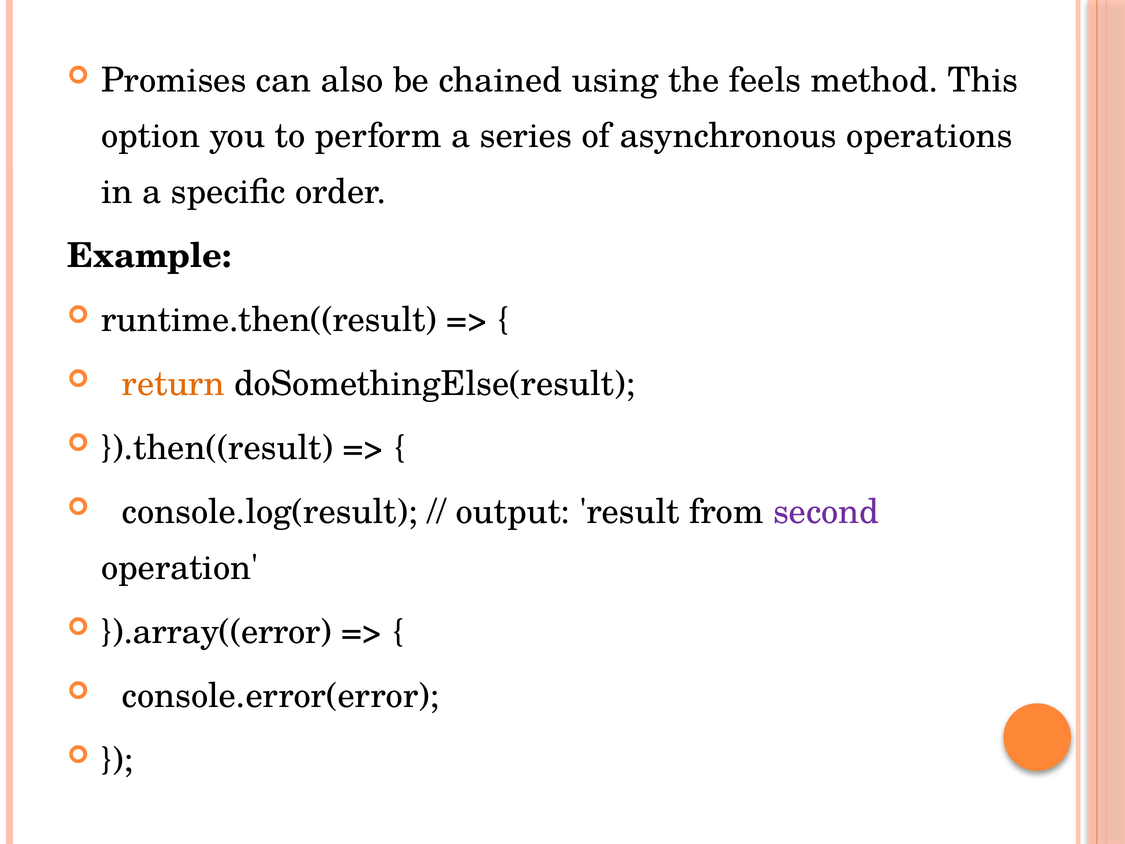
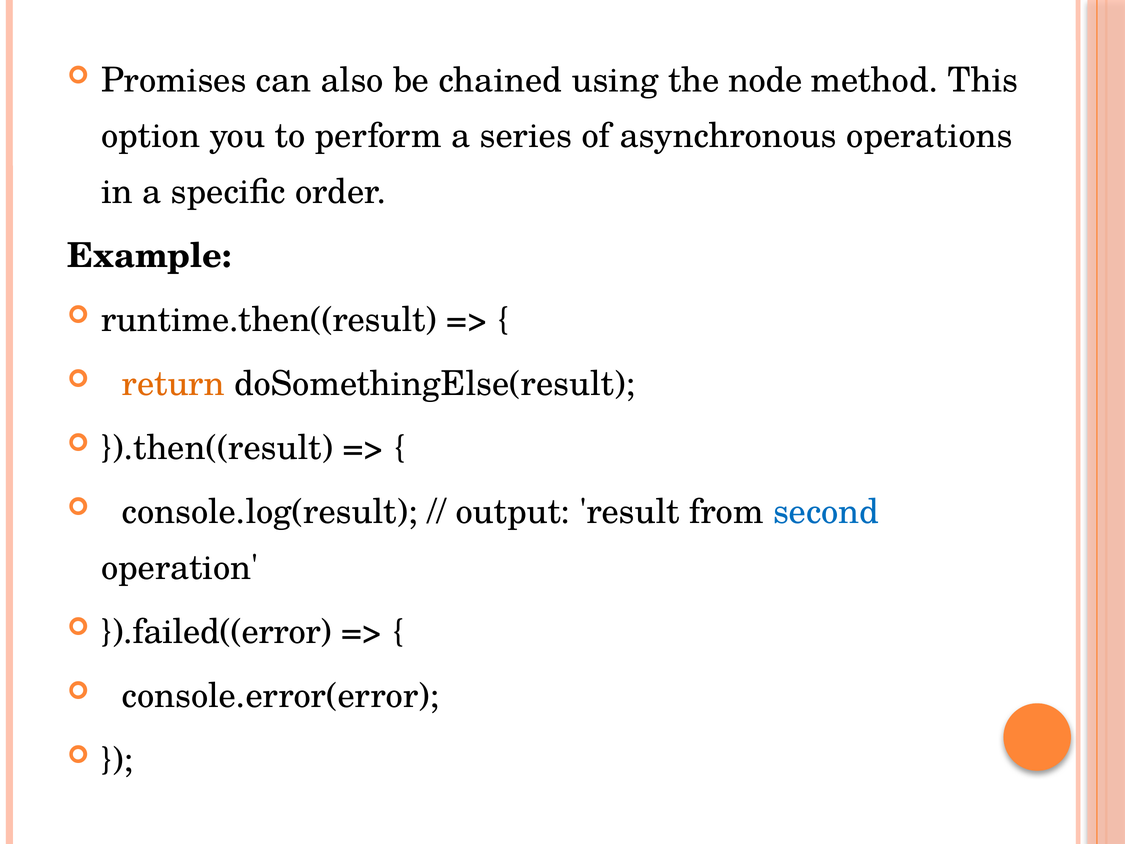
feels: feels -> node
second colour: purple -> blue
}).array((error: }).array((error -> }).failed((error
